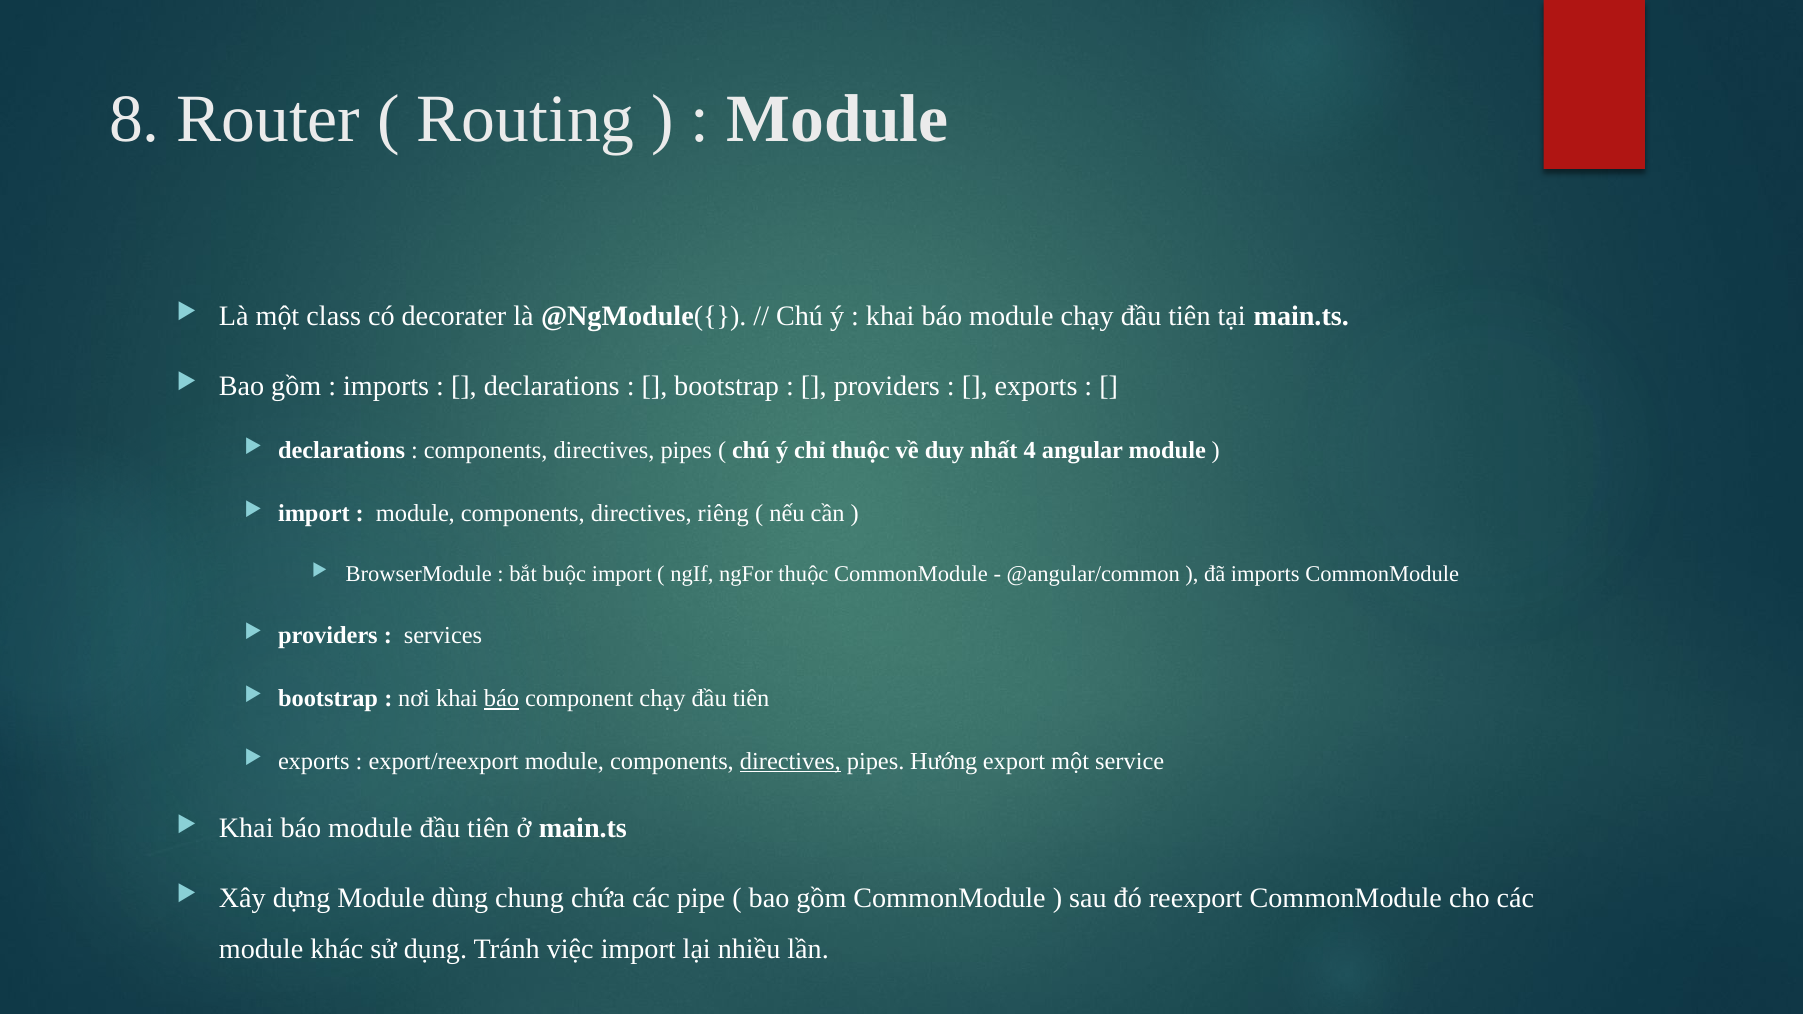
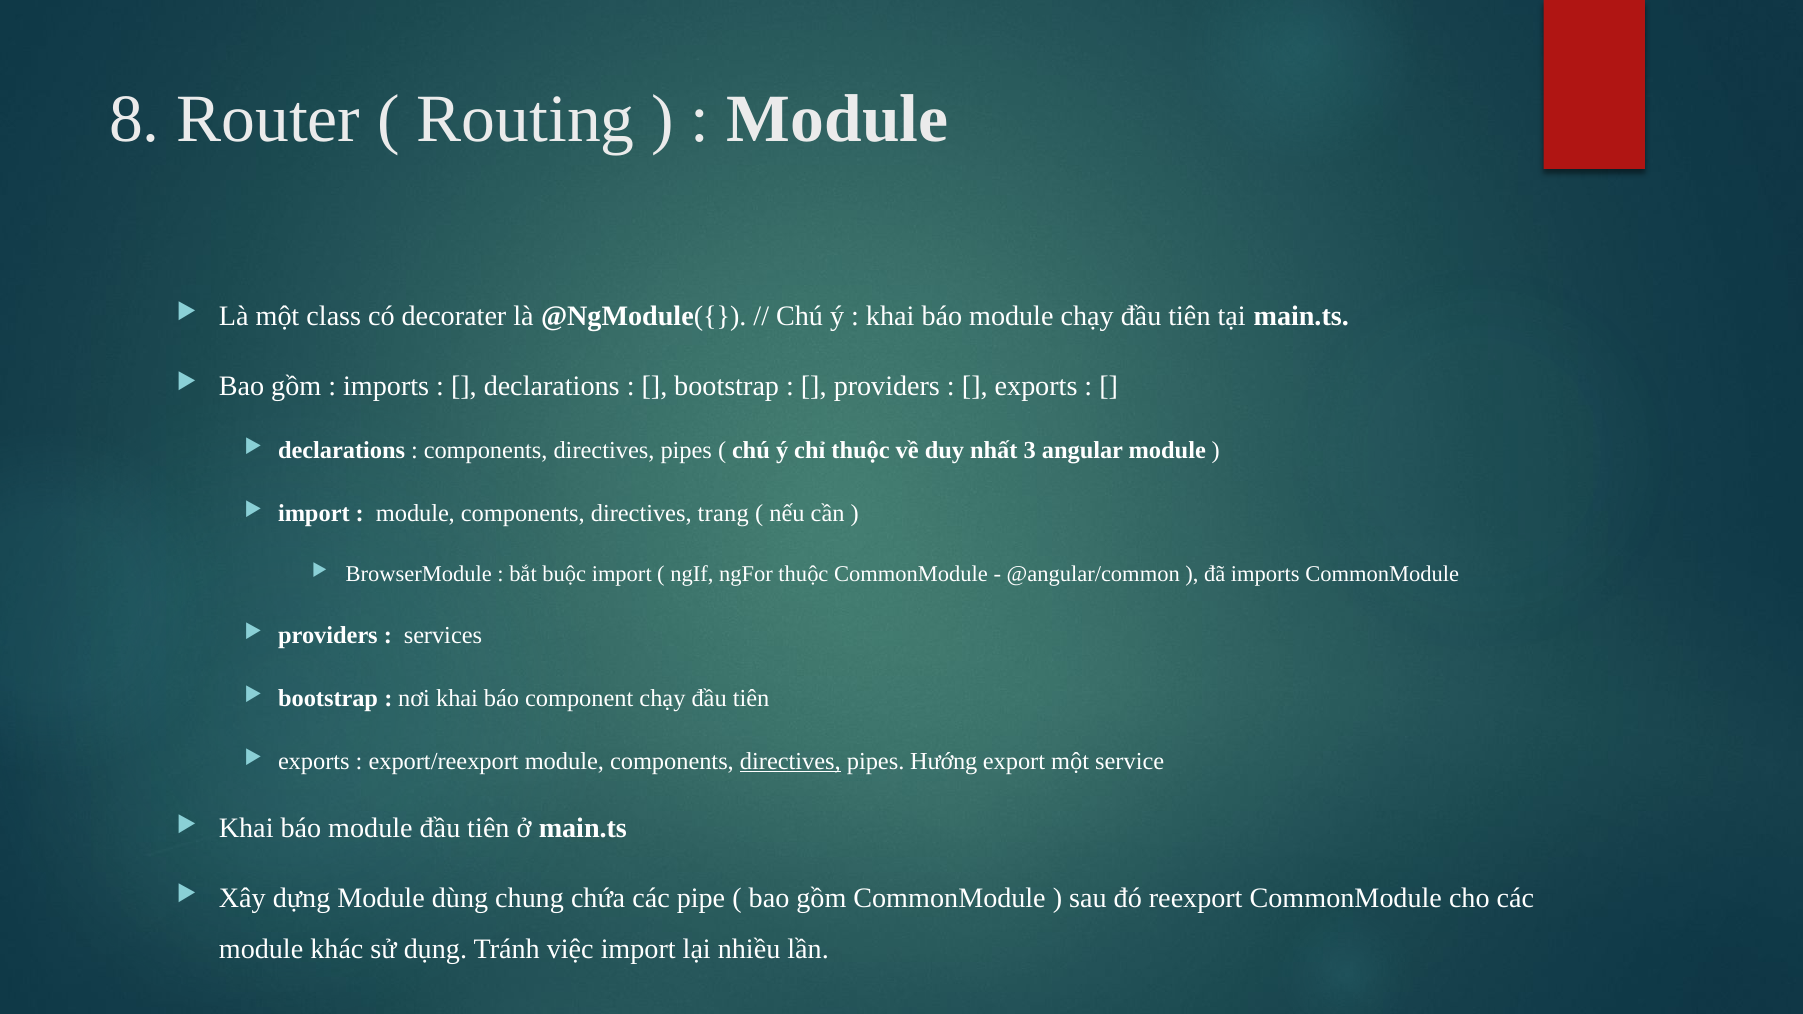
4: 4 -> 3
riêng: riêng -> trang
báo at (502, 698) underline: present -> none
